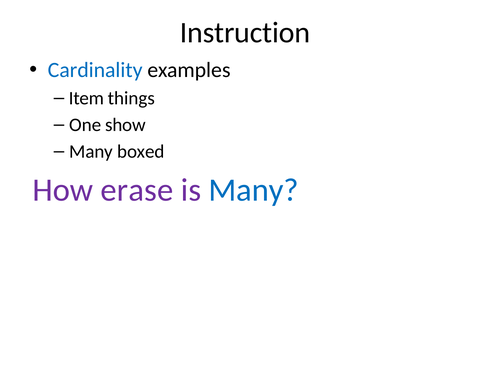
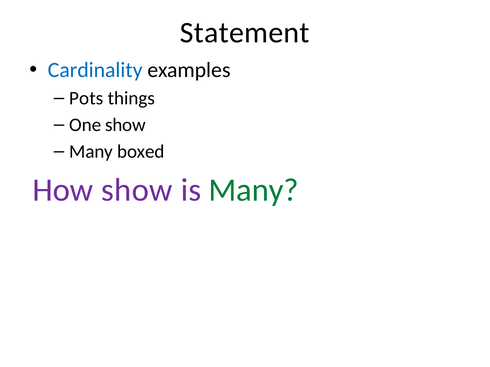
Instruction: Instruction -> Statement
Item: Item -> Pots
How erase: erase -> show
Many at (254, 190) colour: blue -> green
